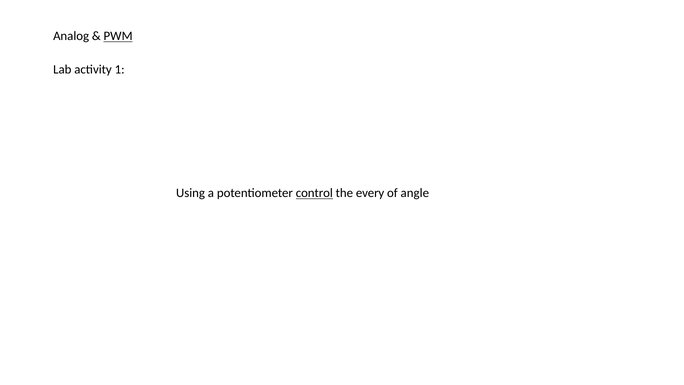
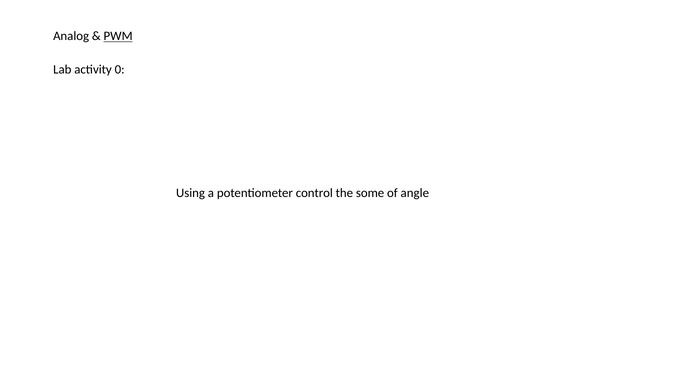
1: 1 -> 0
control underline: present -> none
every: every -> some
